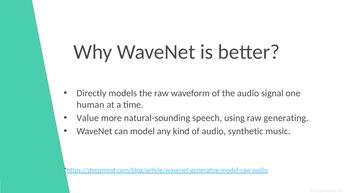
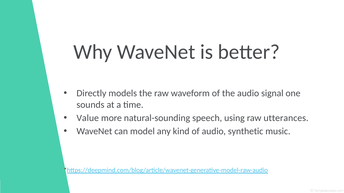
human: human -> sounds
generating: generating -> utterances
